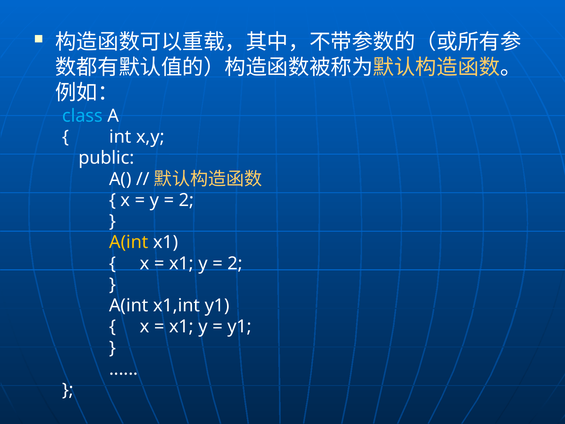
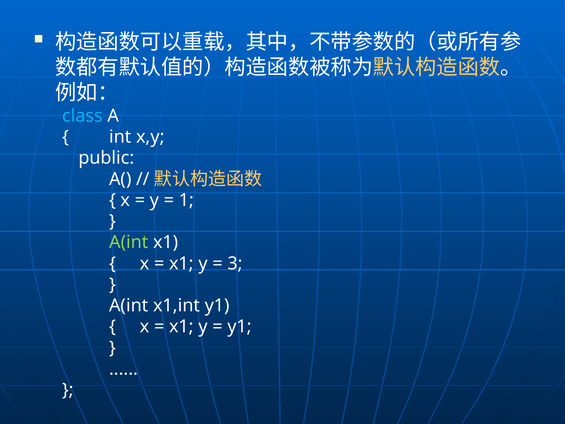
2 at (186, 200): 2 -> 1
A(int at (129, 242) colour: yellow -> light green
2 at (235, 263): 2 -> 3
